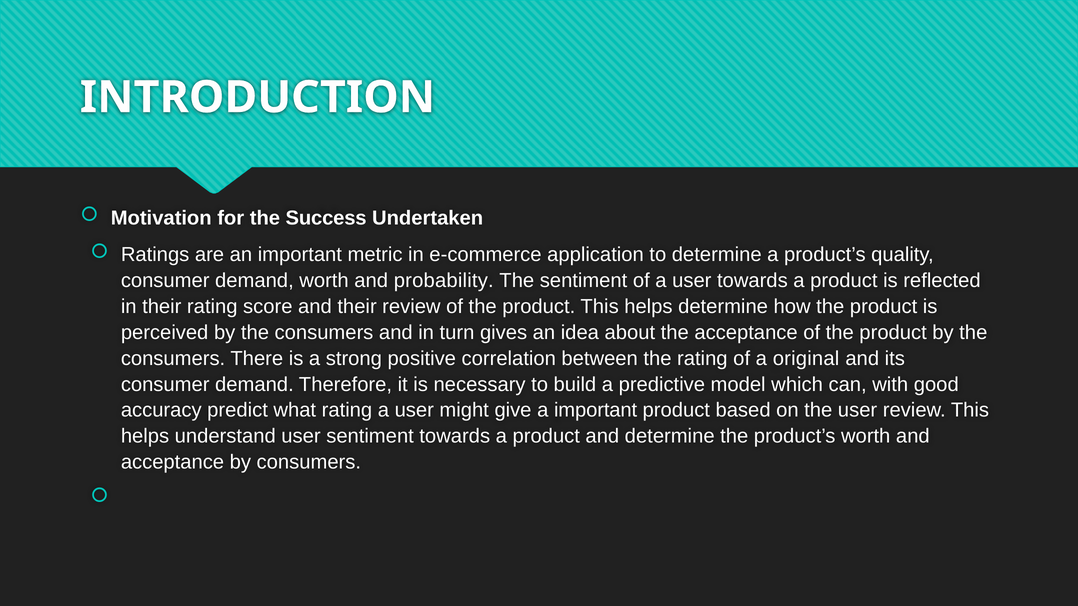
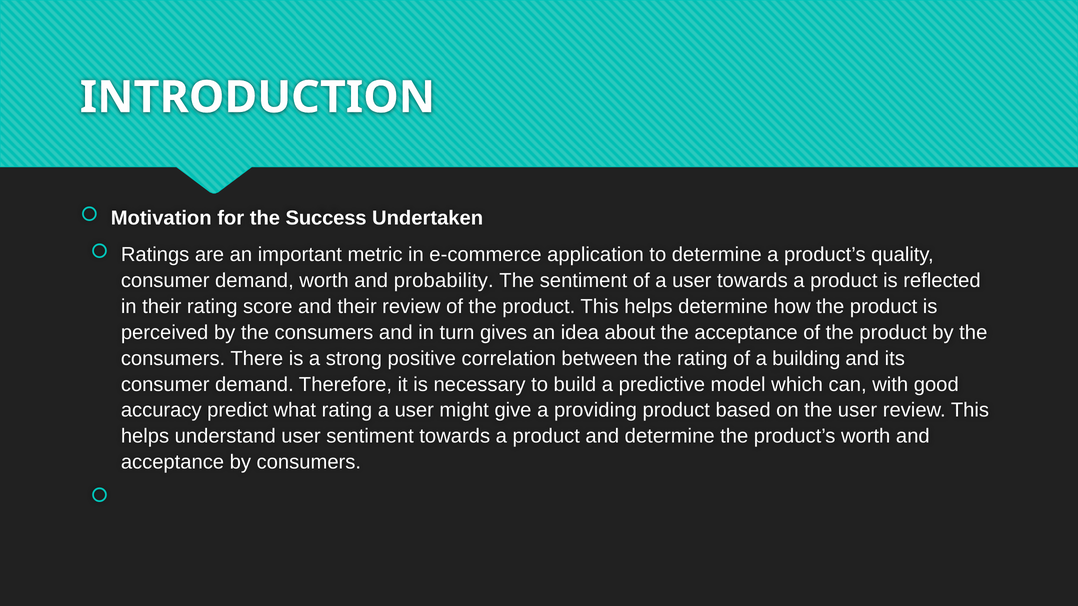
original: original -> building
a important: important -> providing
